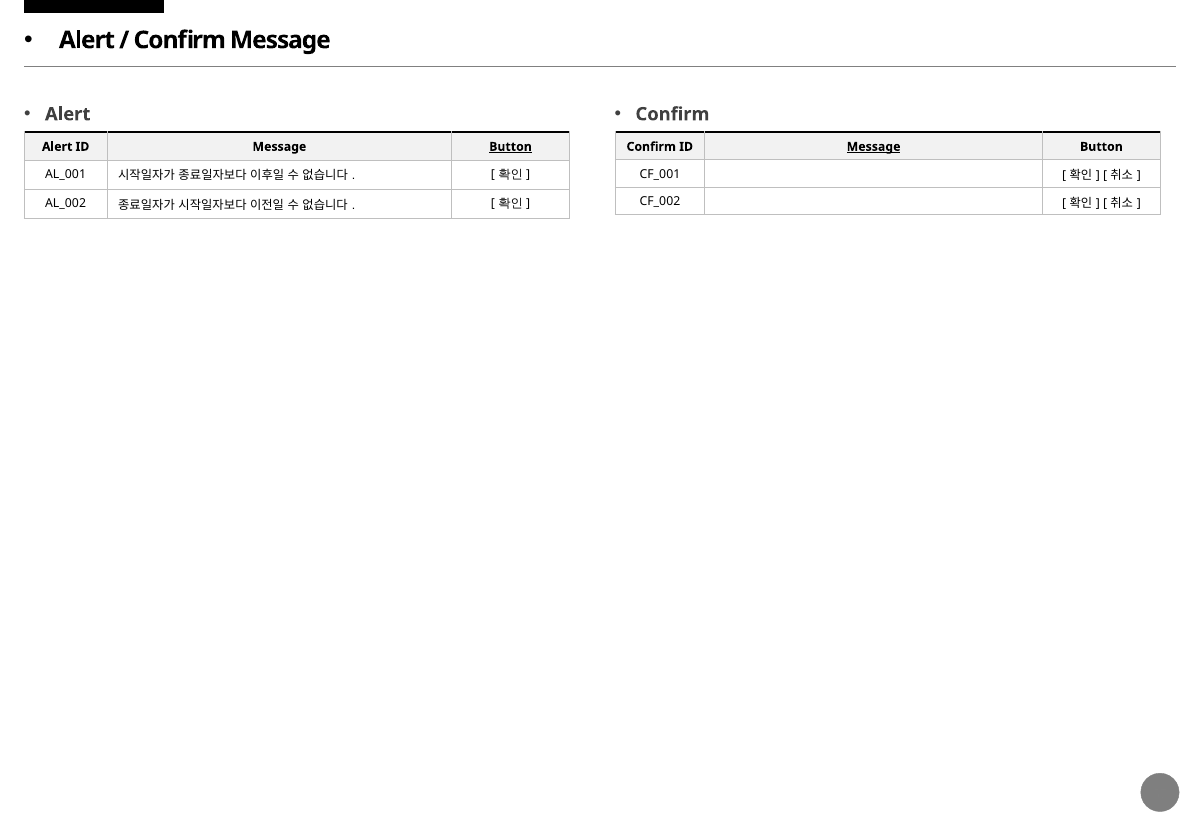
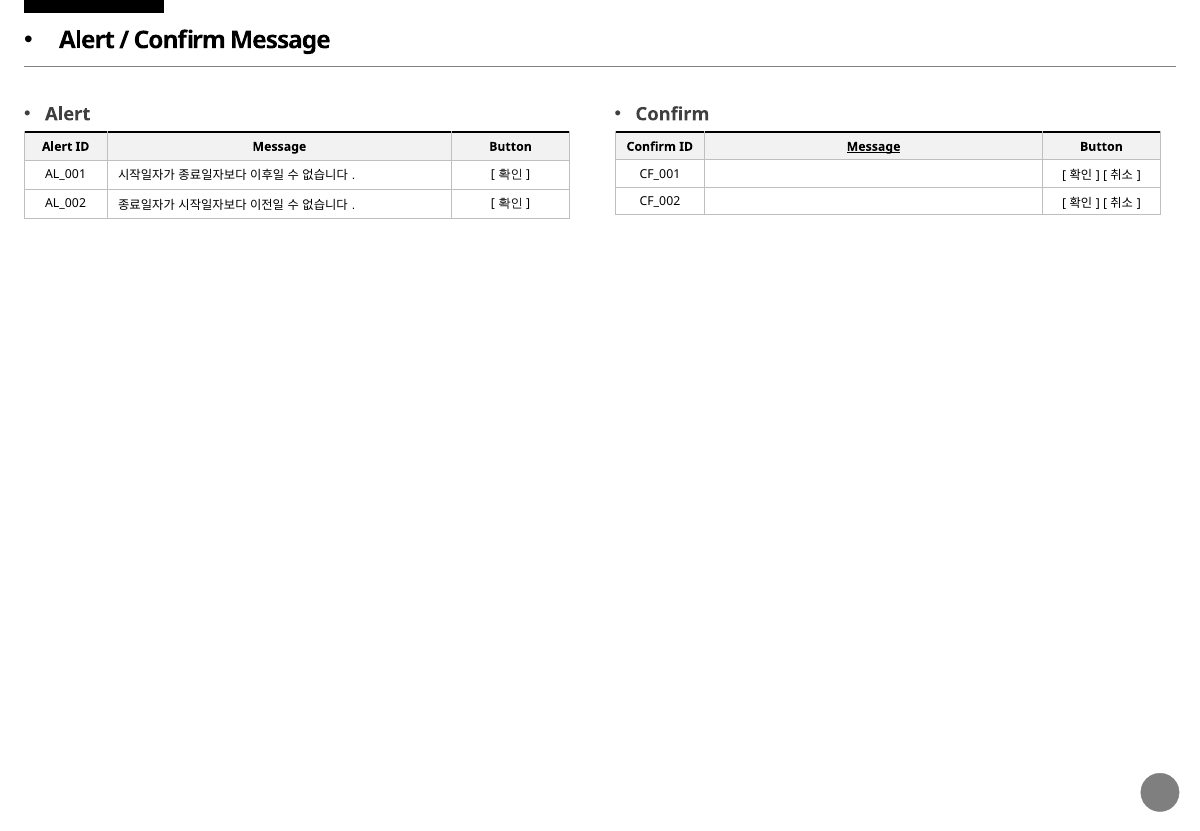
Button at (511, 147) underline: present -> none
